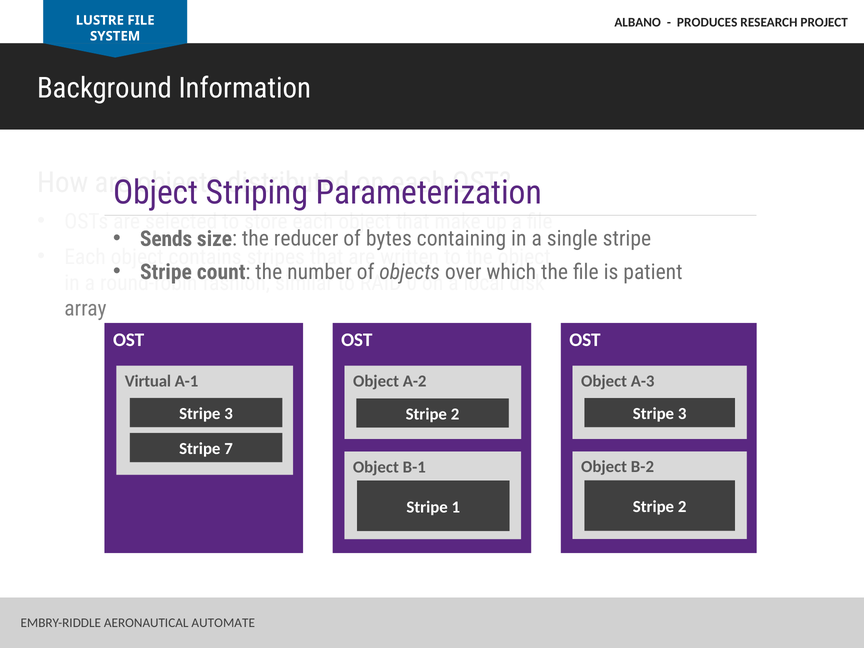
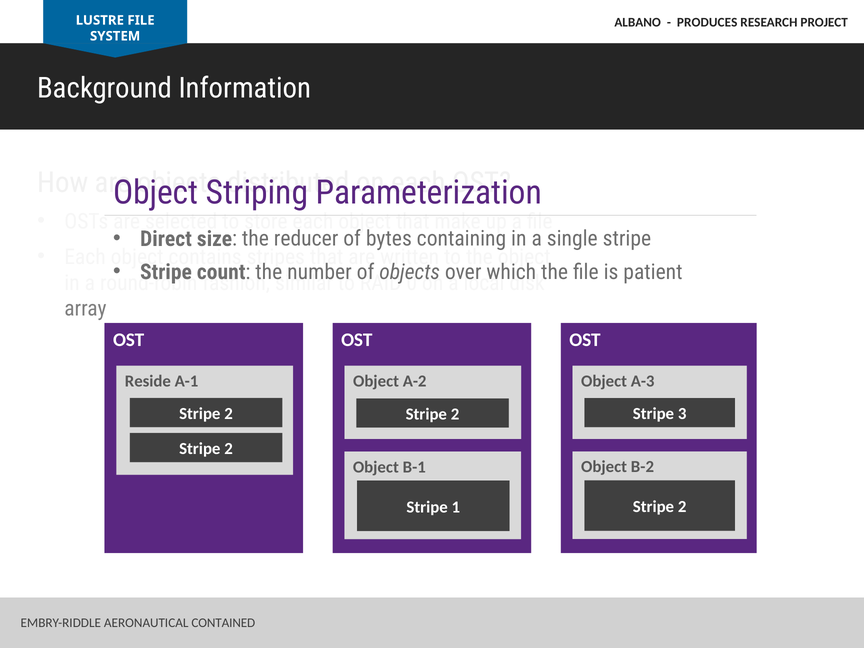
Sends: Sends -> Direct
Virtual: Virtual -> Reside
3 at (229, 414): 3 -> 2
7 at (229, 449): 7 -> 2
AUTOMATE: AUTOMATE -> CONTAINED
